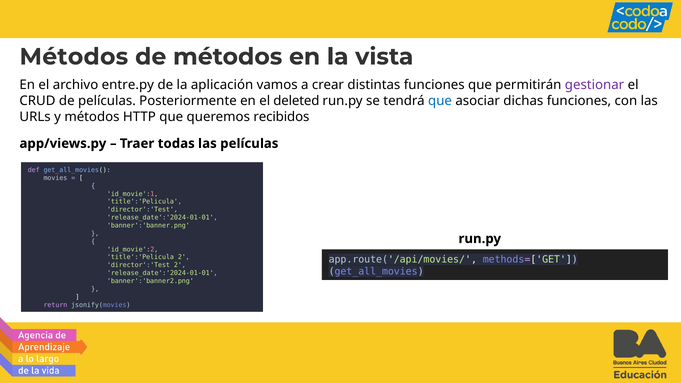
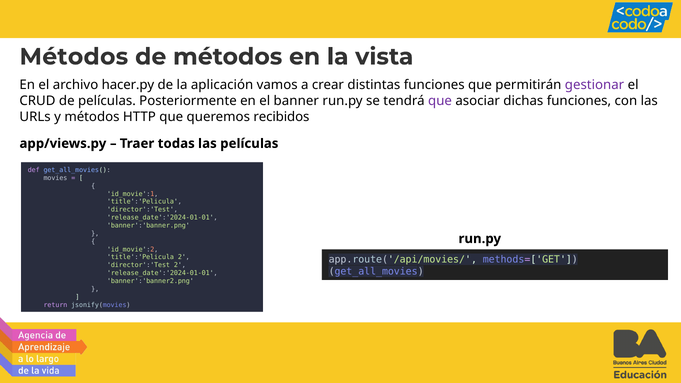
entre.py: entre.py -> hacer.py
deleted: deleted -> banner
que at (440, 101) colour: blue -> purple
